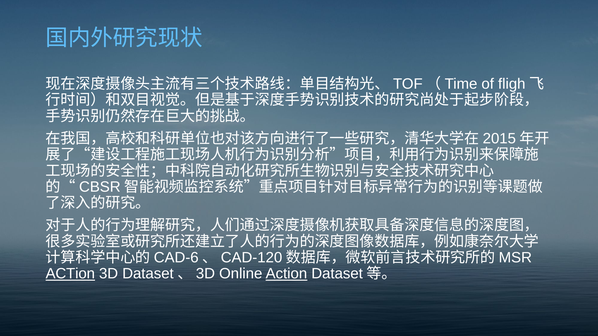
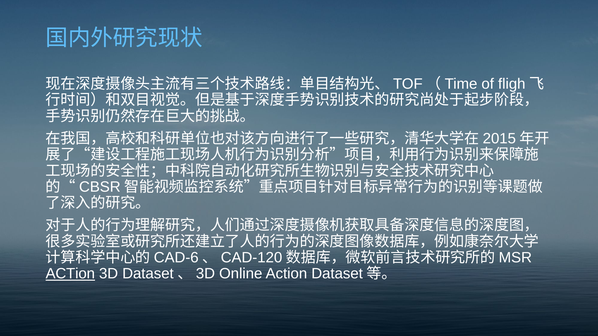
Action at (286, 274) underline: present -> none
